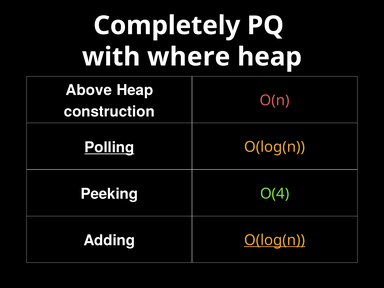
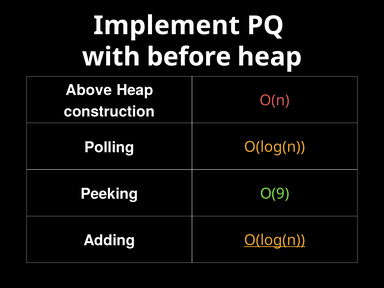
Completely: Completely -> Implement
where: where -> before
Polling underline: present -> none
O(4: O(4 -> O(9
